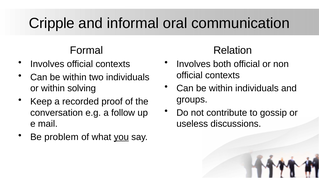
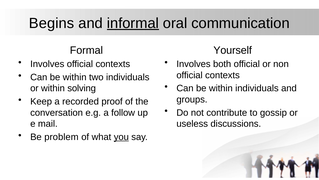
Cripple: Cripple -> Begins
informal underline: none -> present
Relation: Relation -> Yourself
